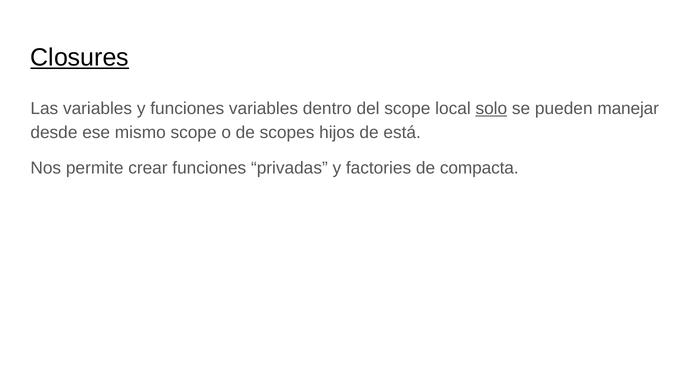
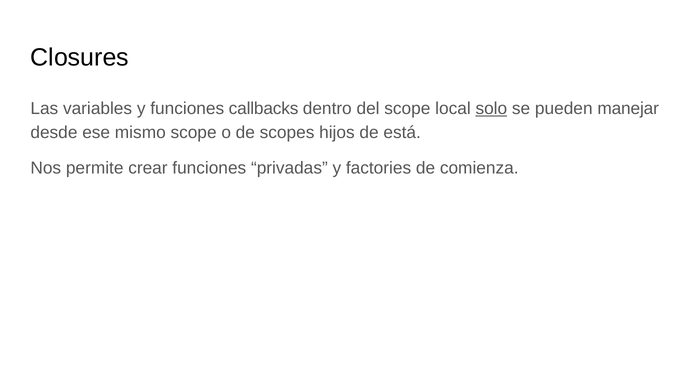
Closures underline: present -> none
funciones variables: variables -> callbacks
compacta: compacta -> comienza
